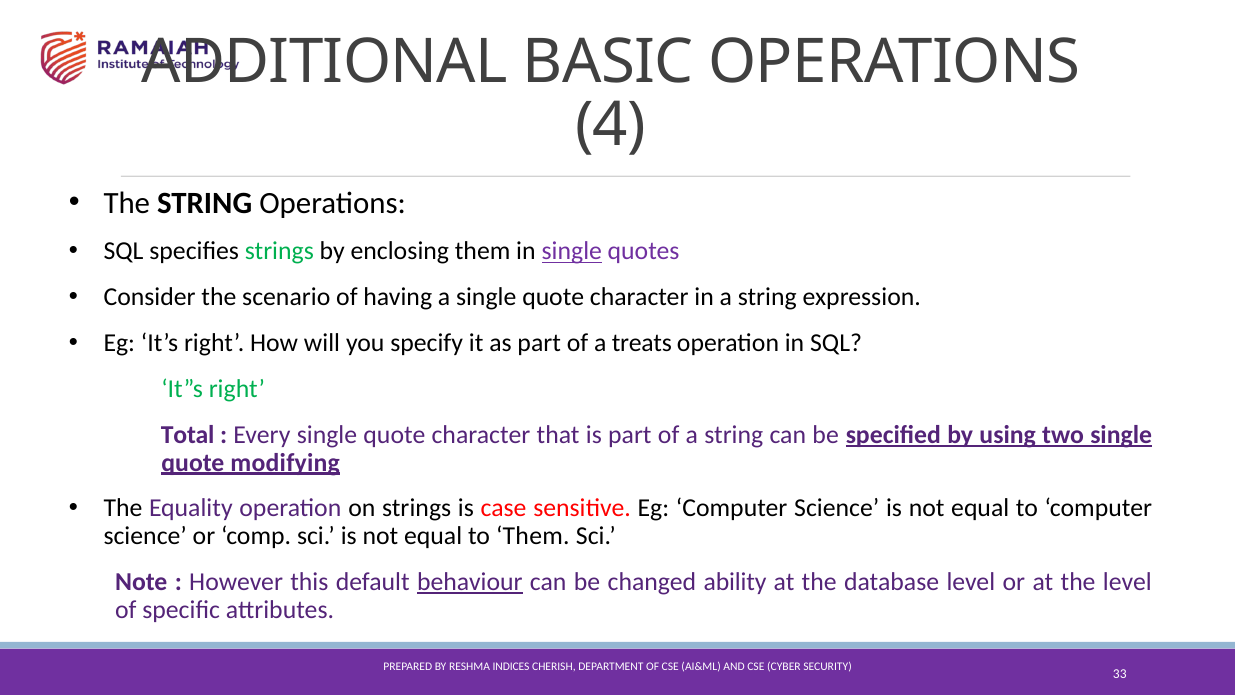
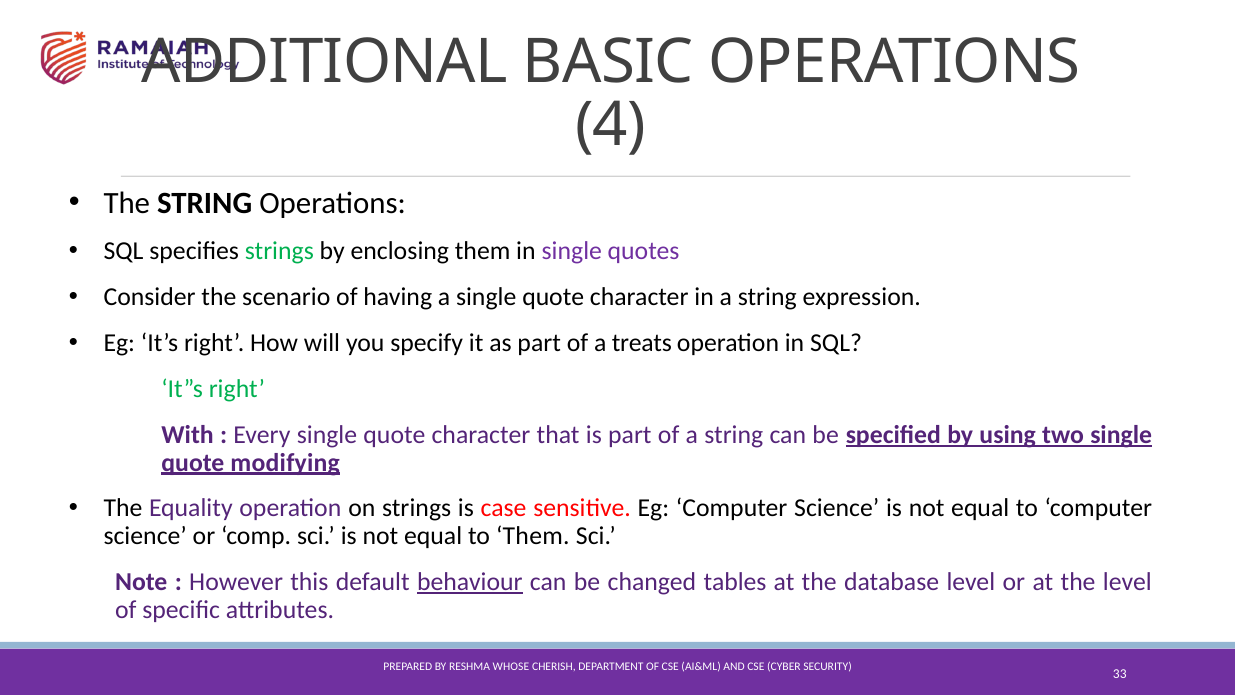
single at (572, 251) underline: present -> none
Total: Total -> With
ability: ability -> tables
INDICES: INDICES -> WHOSE
